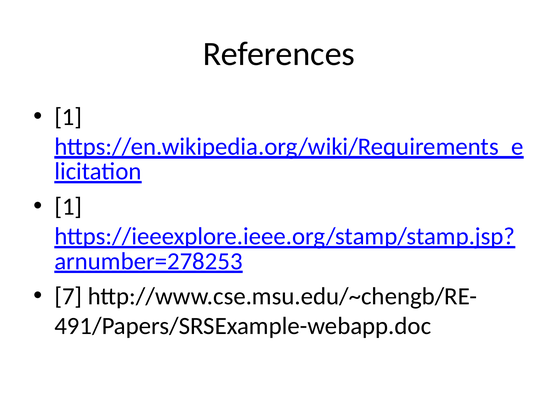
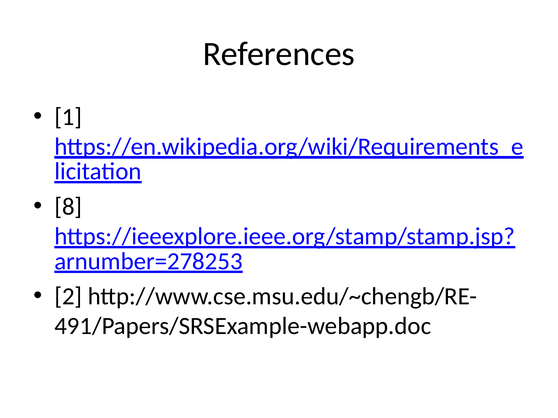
1 at (68, 207): 1 -> 8
7: 7 -> 2
